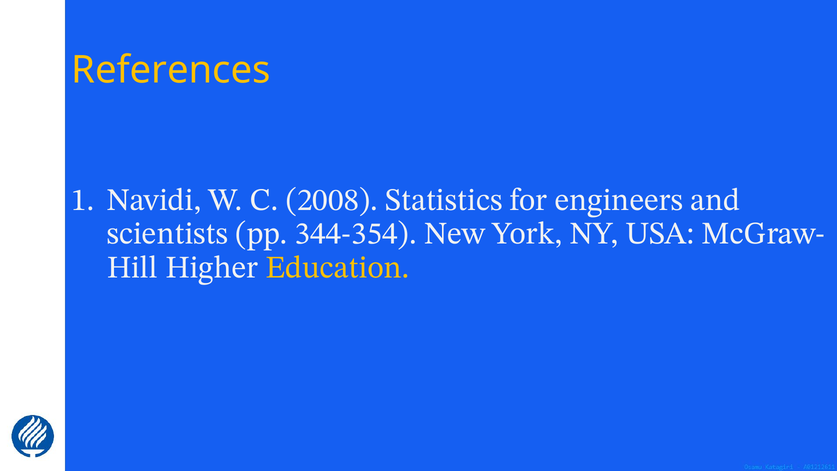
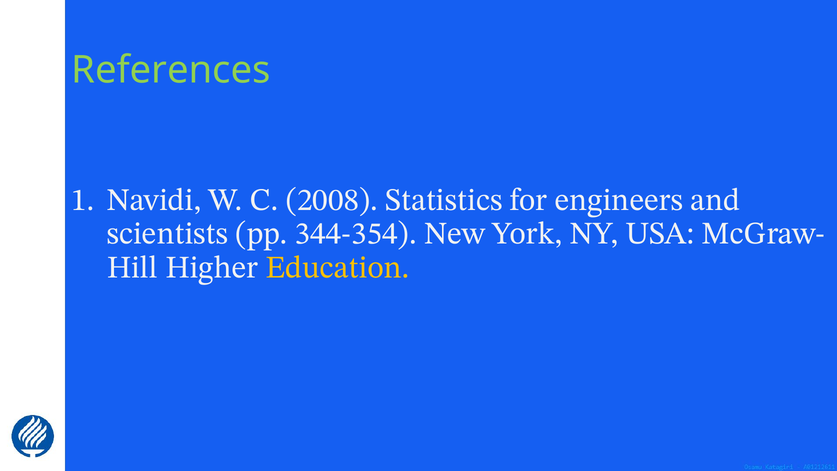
References colour: yellow -> light green
